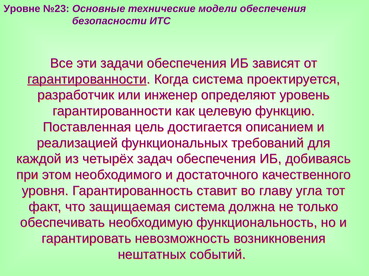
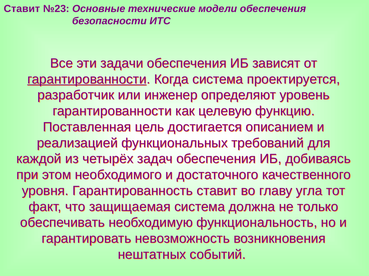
Уровне at (22, 9): Уровне -> Ставит
